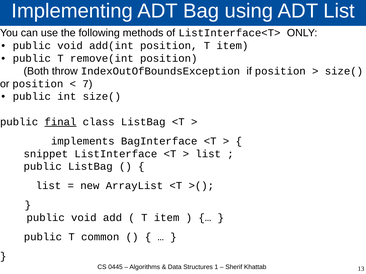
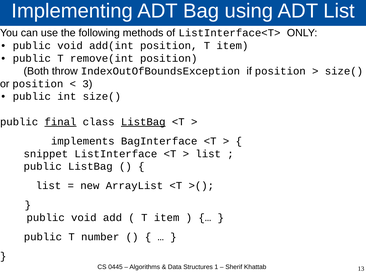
7: 7 -> 3
ListBag at (143, 122) underline: none -> present
common: common -> number
